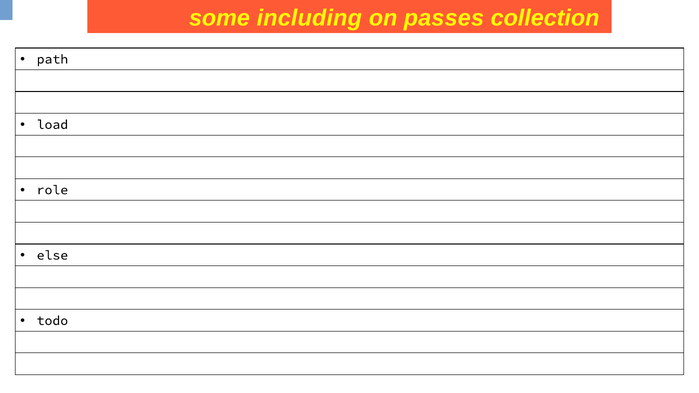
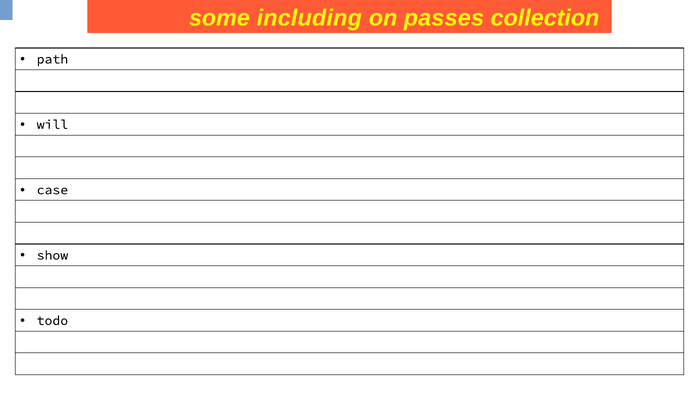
load: load -> will
role: role -> case
else: else -> show
